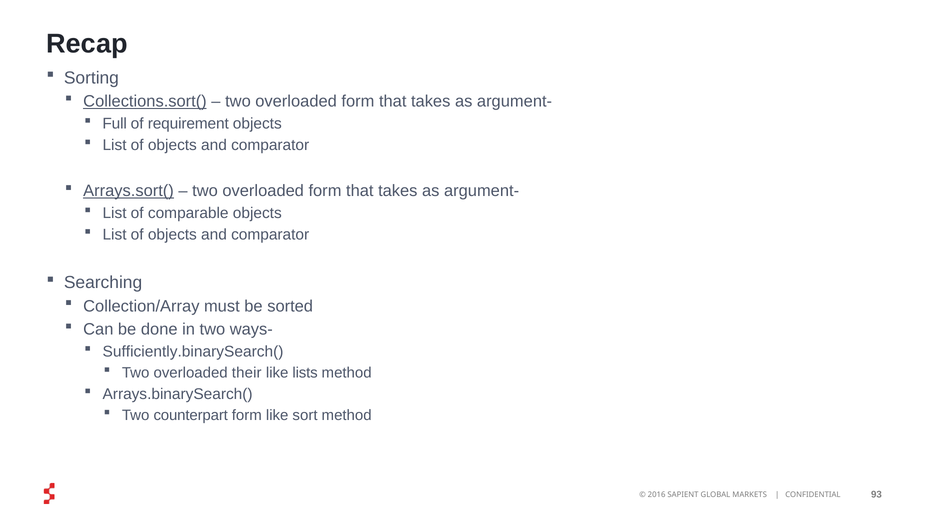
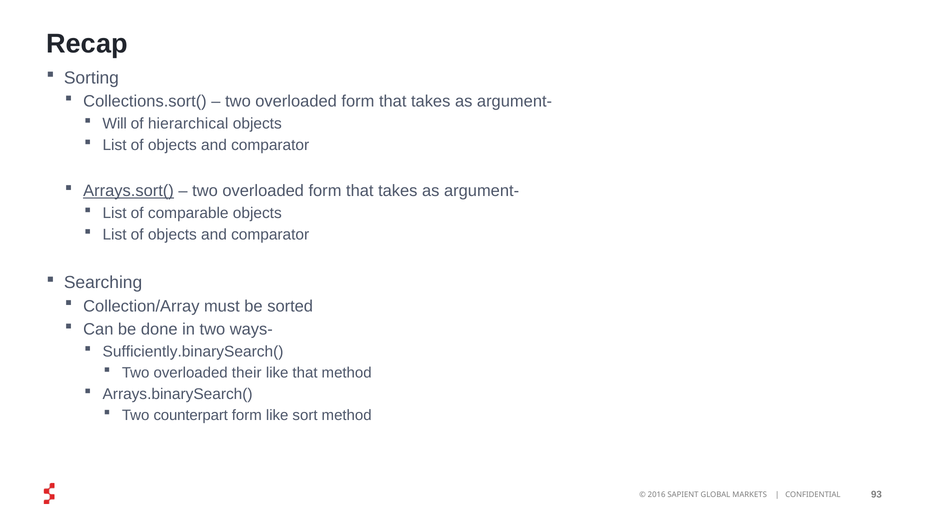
Collections.sort( underline: present -> none
Full: Full -> Will
requirement: requirement -> hierarchical
like lists: lists -> that
